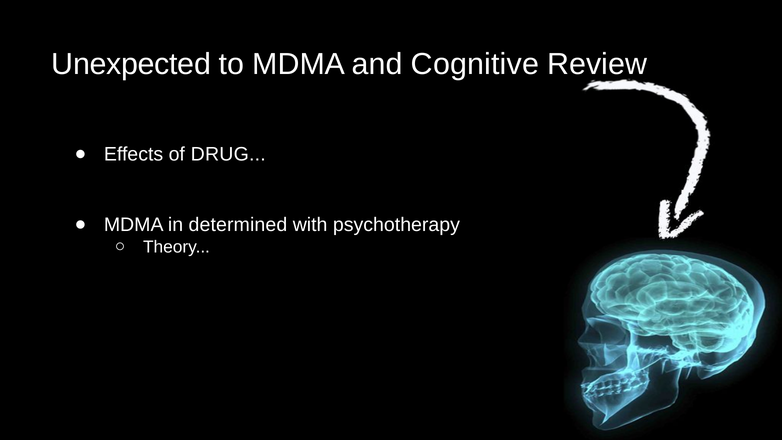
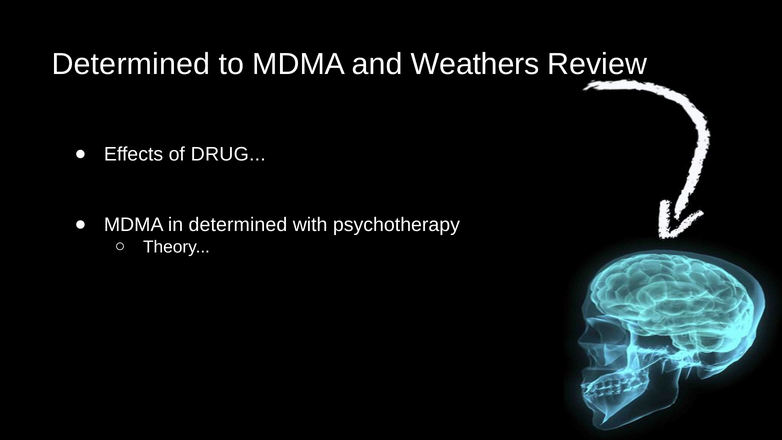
Unexpected at (131, 64): Unexpected -> Determined
Cognitive: Cognitive -> Weathers
